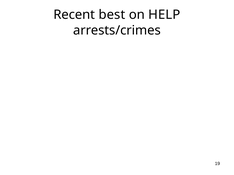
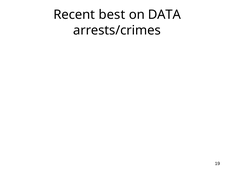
HELP: HELP -> DATA
